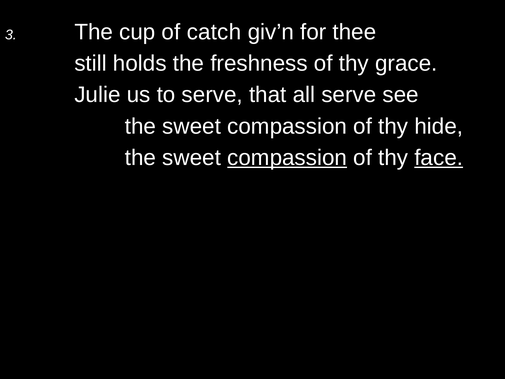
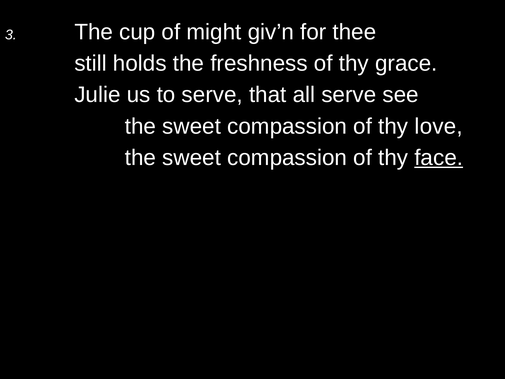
catch: catch -> might
hide: hide -> love
compassion at (287, 158) underline: present -> none
